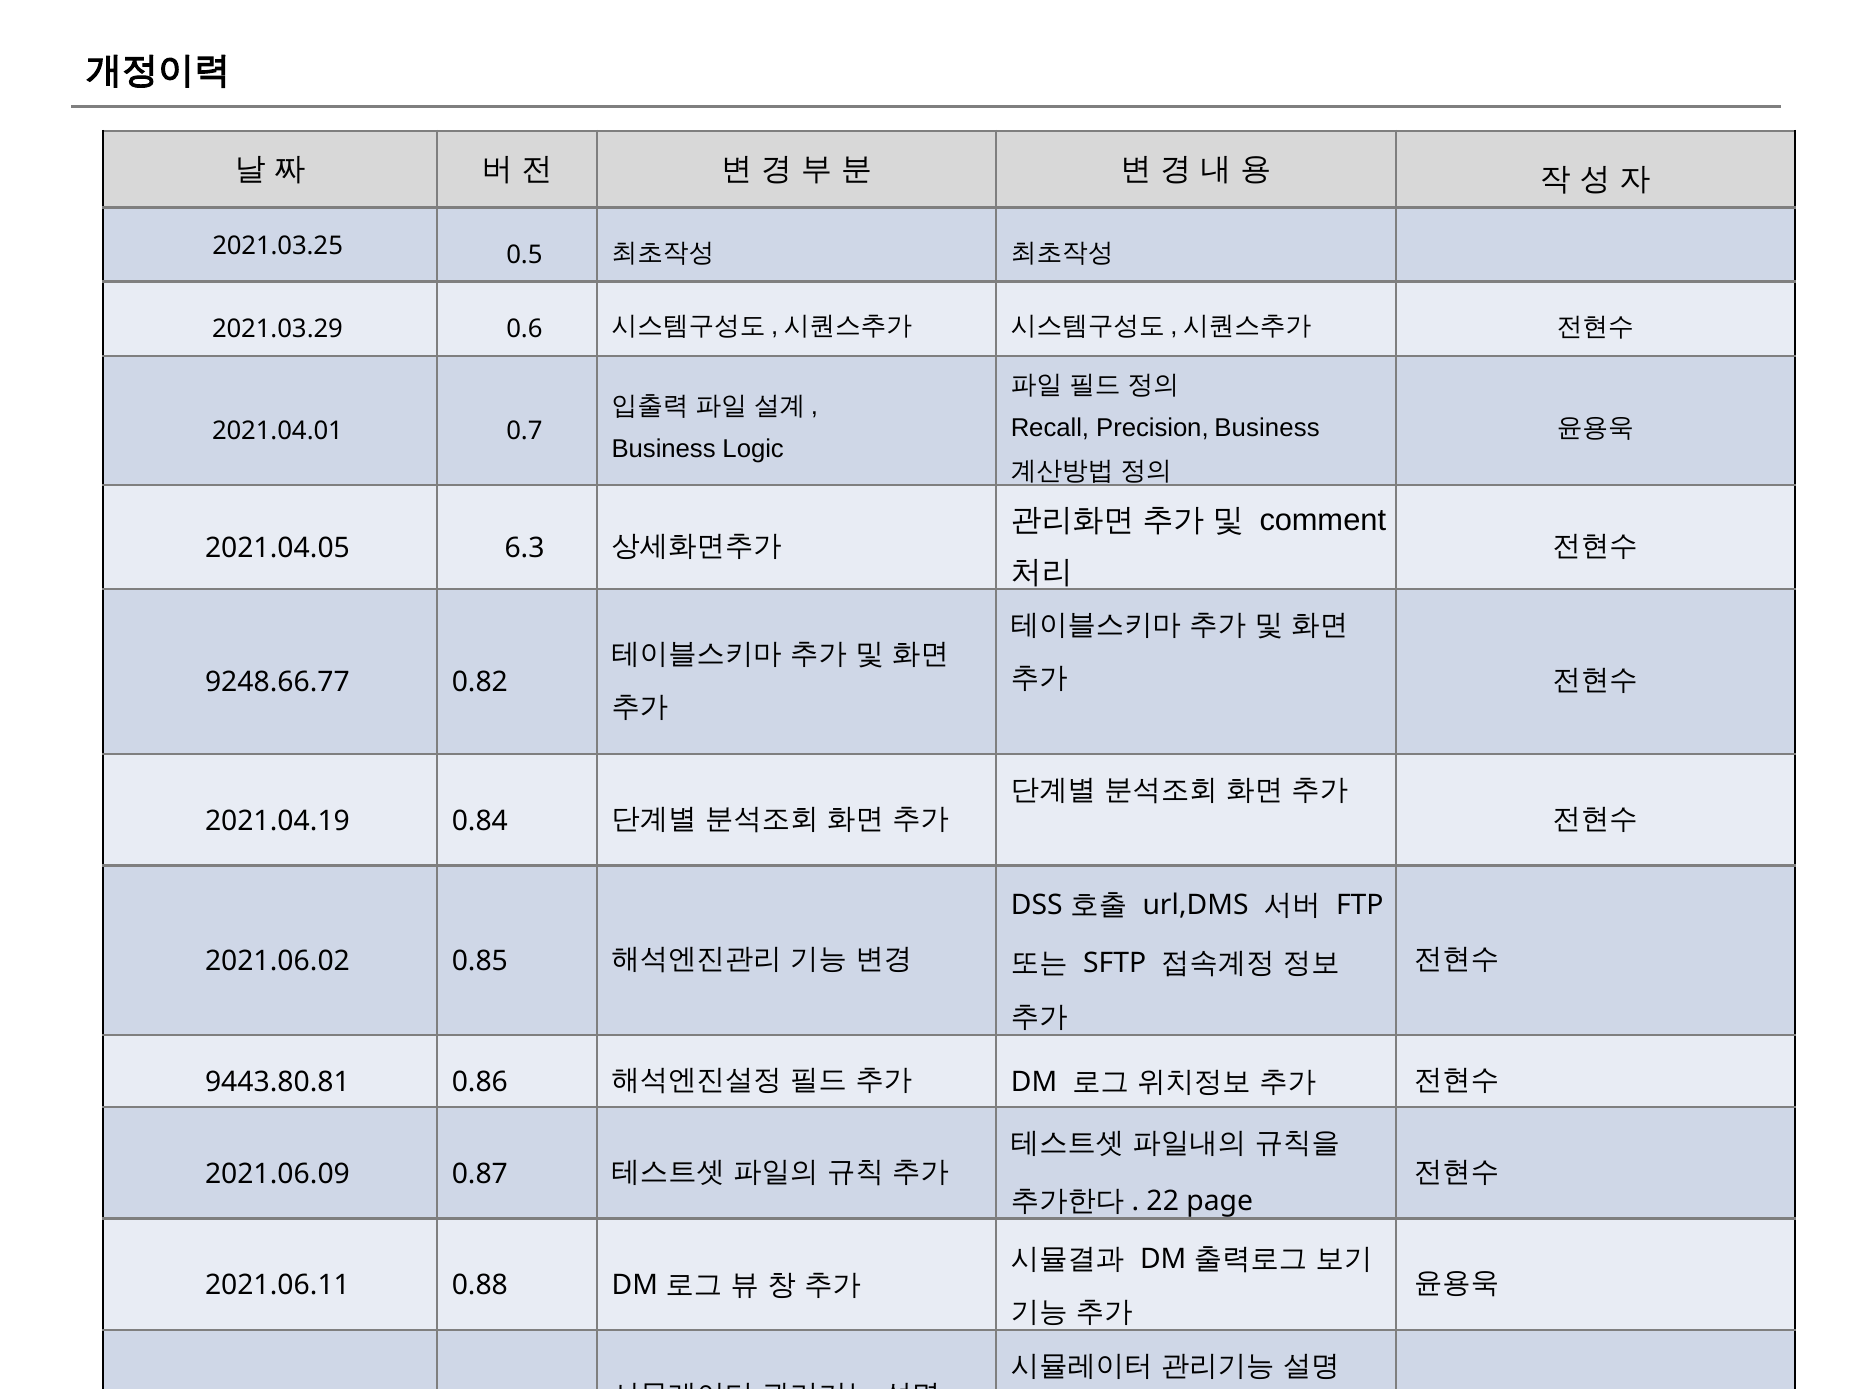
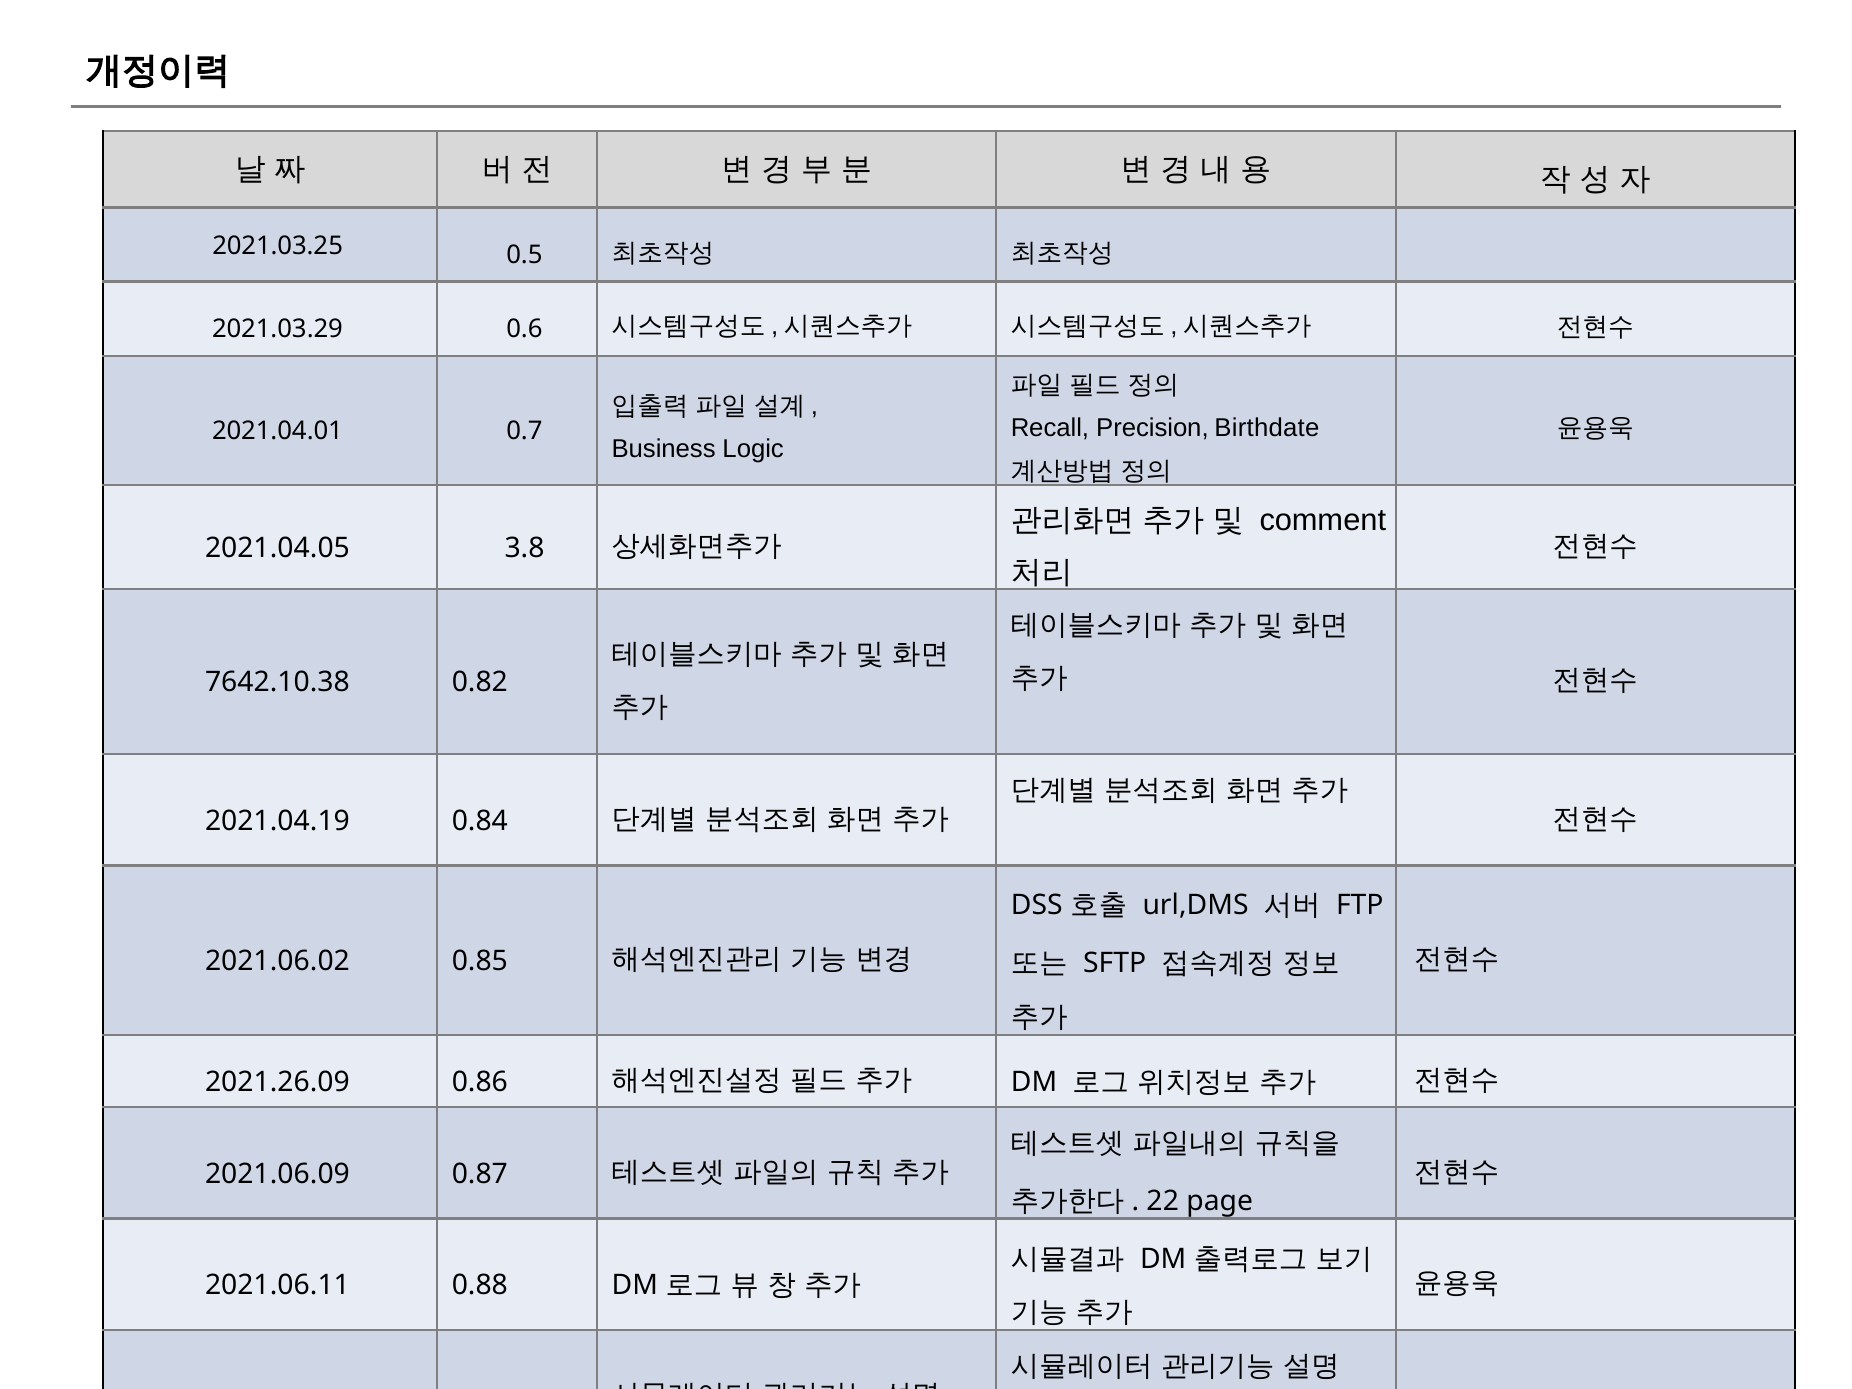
Precision Business: Business -> Birthdate
6.3: 6.3 -> 3.8
9248.66.77: 9248.66.77 -> 7642.10.38
9443.80.81: 9443.80.81 -> 2021.26.09
